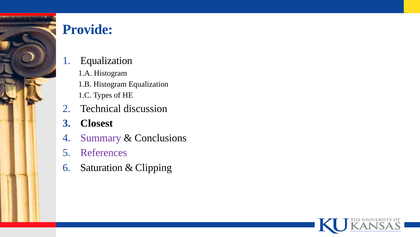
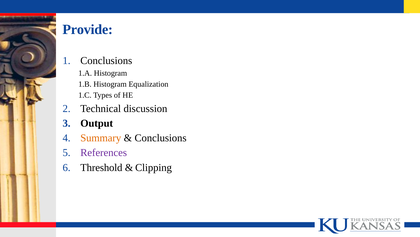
Equalization at (106, 60): Equalization -> Conclusions
Closest: Closest -> Output
Summary colour: purple -> orange
Saturation: Saturation -> Threshold
